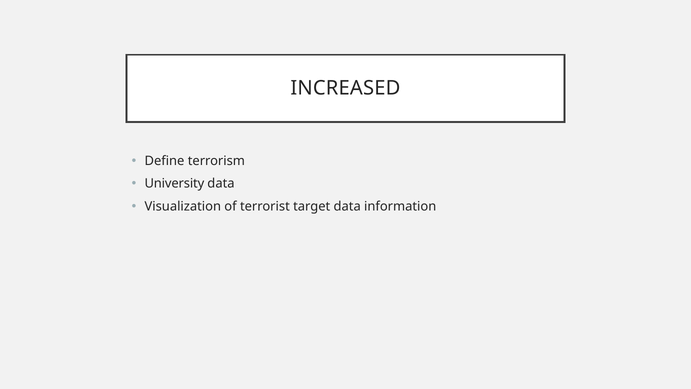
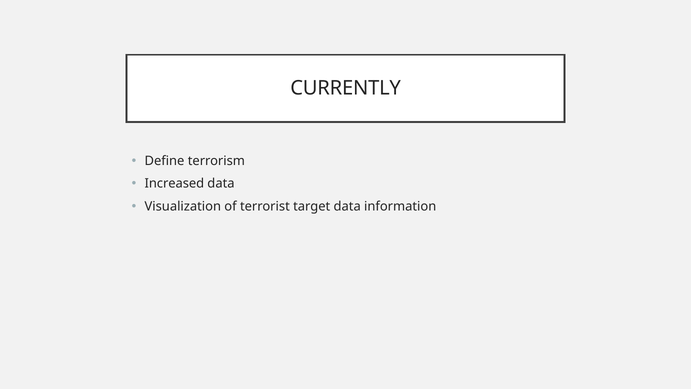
INCREASED: INCREASED -> CURRENTLY
University: University -> Increased
